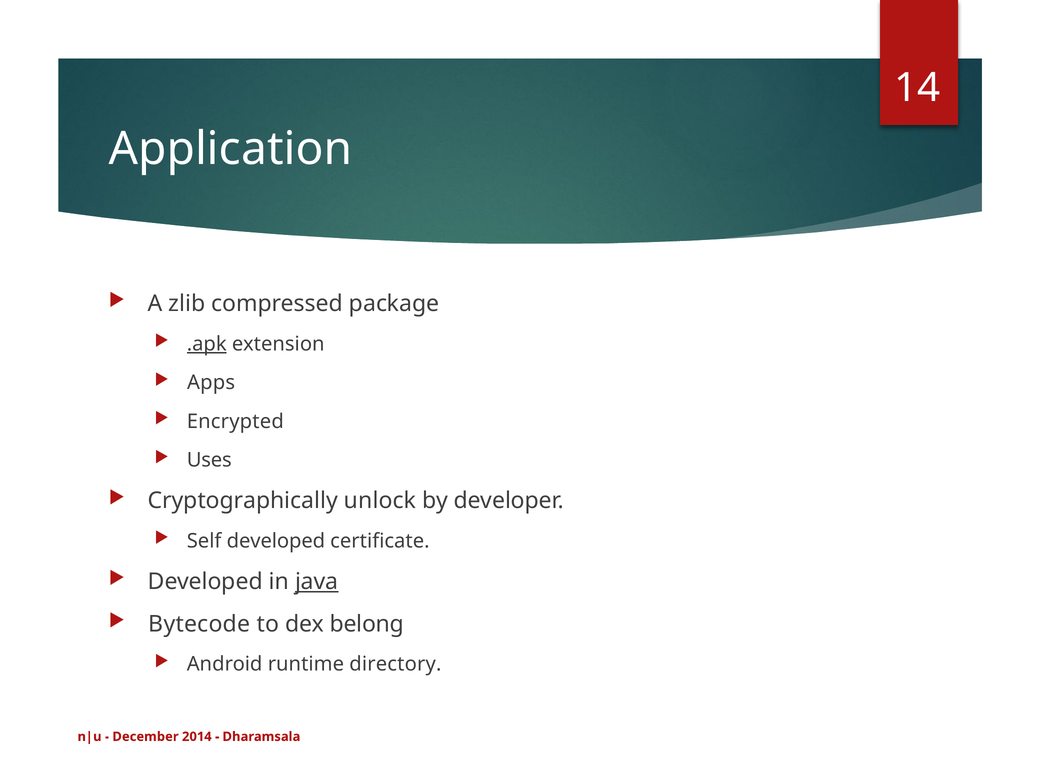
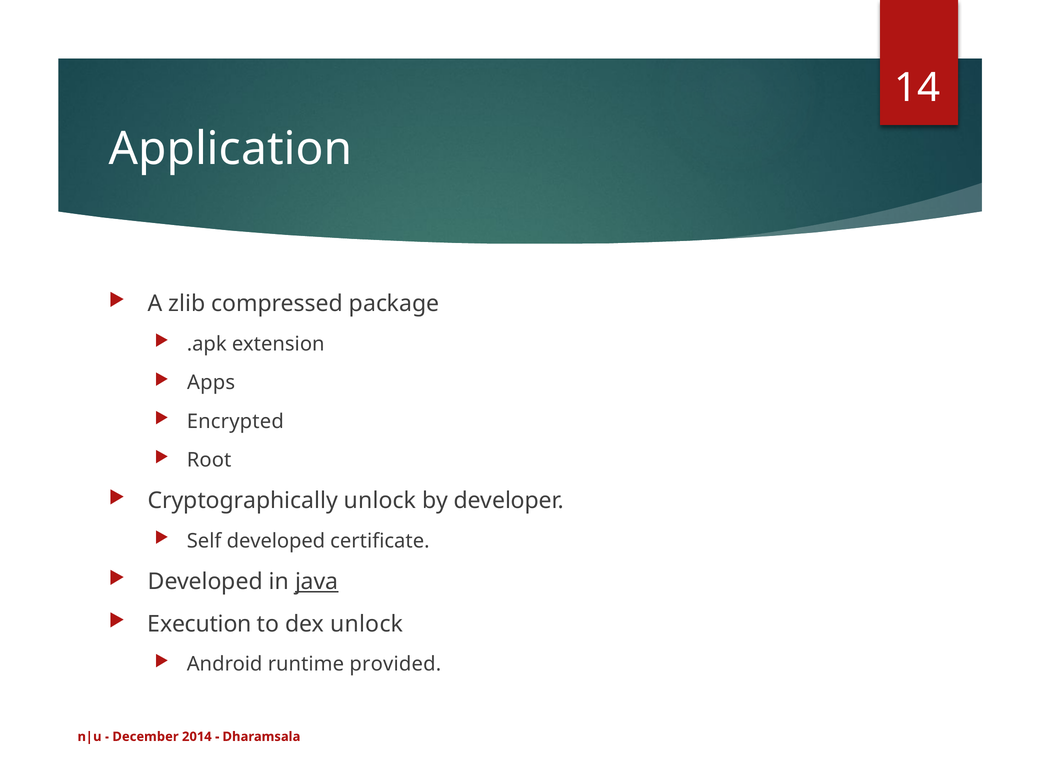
.apk underline: present -> none
Uses: Uses -> Root
Bytecode: Bytecode -> Execution
dex belong: belong -> unlock
directory: directory -> provided
